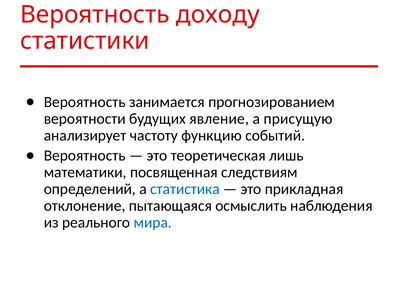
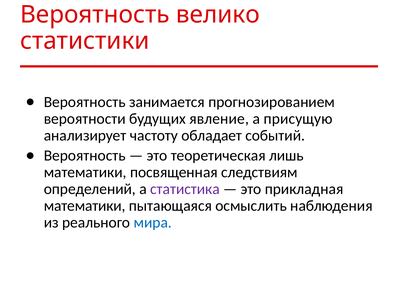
доходу: доходу -> велико
функцию: функцию -> обладает
статистика colour: blue -> purple
отклонение at (85, 205): отклонение -> математики
